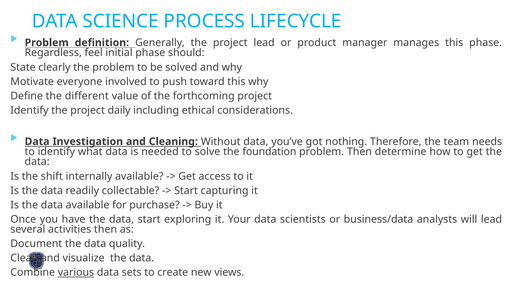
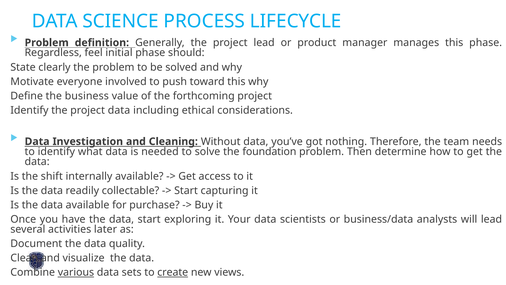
different: different -> business
project daily: daily -> data
activities then: then -> later
create underline: none -> present
